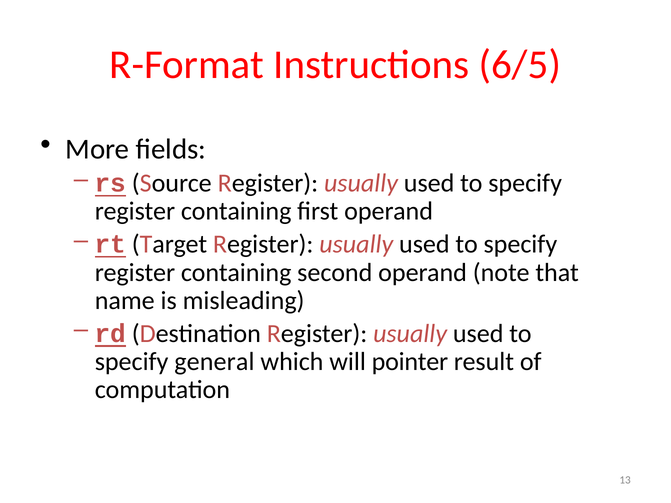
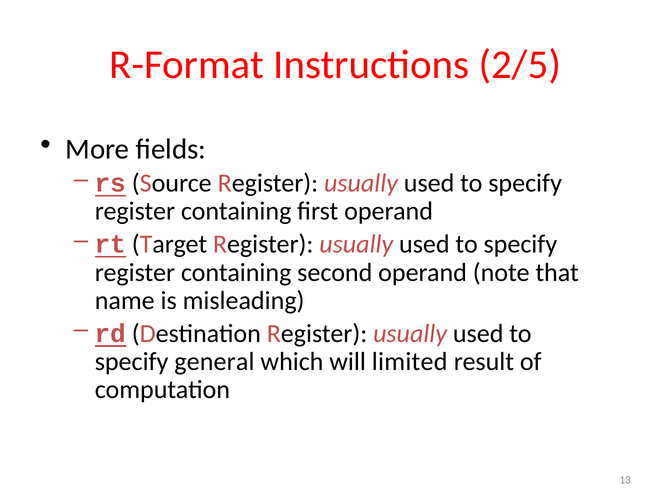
6/5: 6/5 -> 2/5
pointer: pointer -> limited
